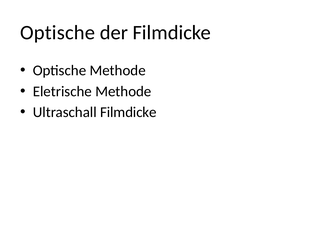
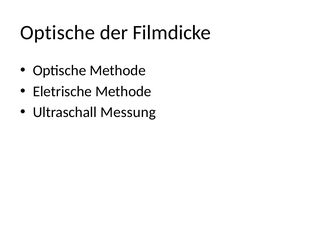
Ultraschall Filmdicke: Filmdicke -> Messung
